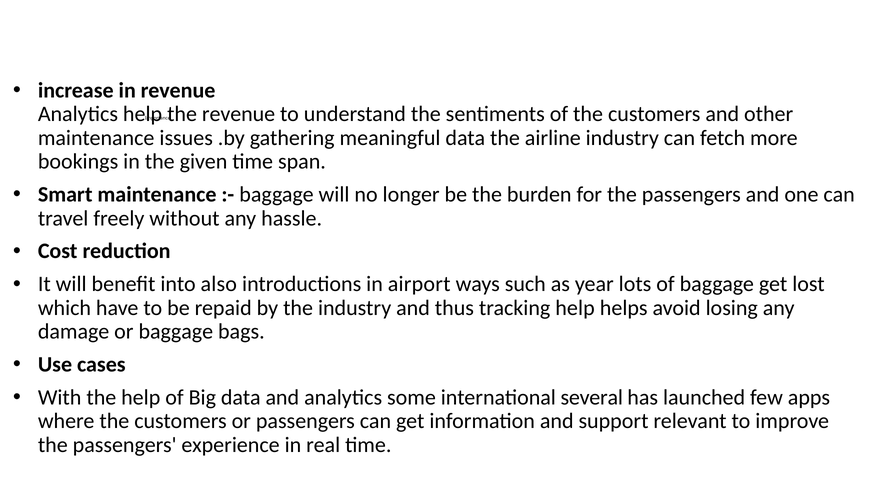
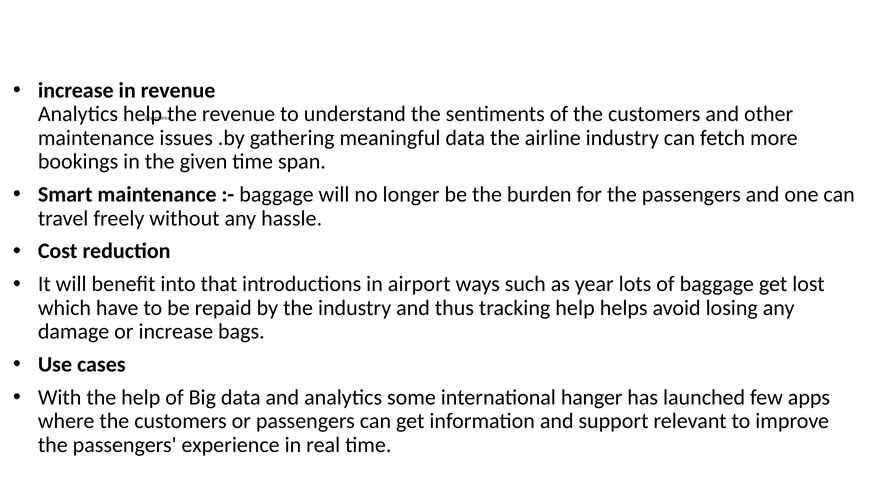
also: also -> that
or baggage: baggage -> increase
several: several -> hanger
